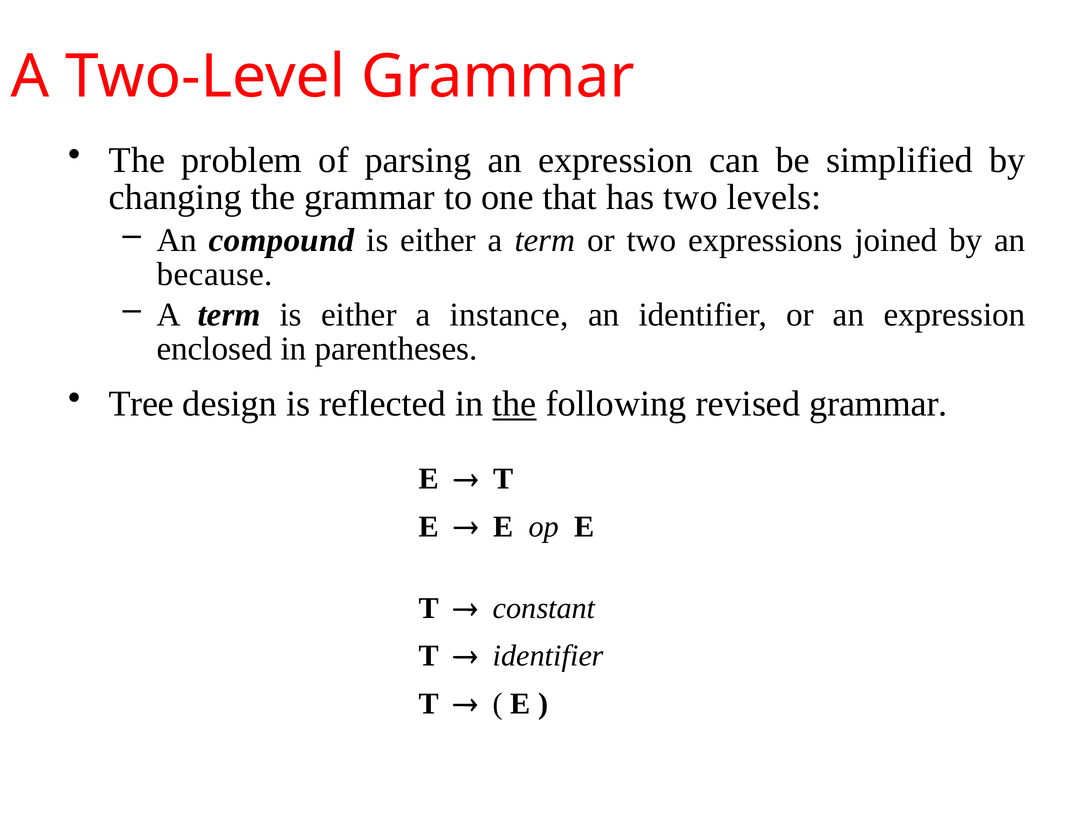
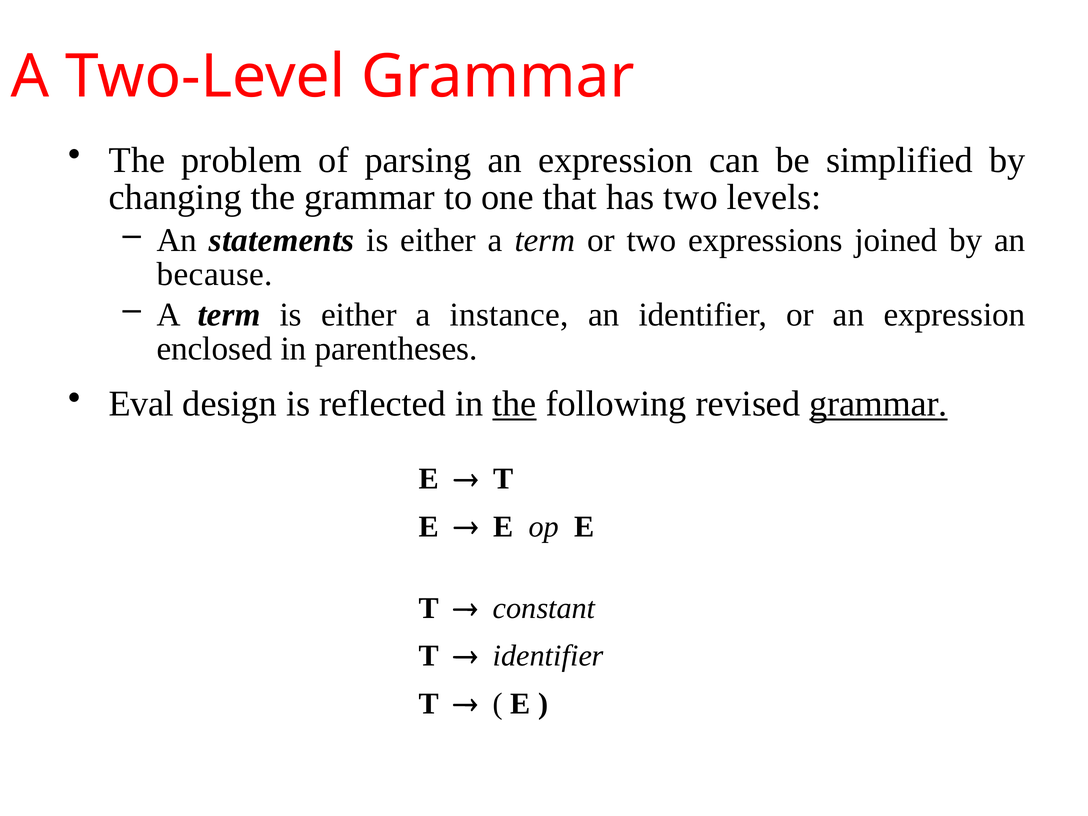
compound: compound -> statements
Tree: Tree -> Eval
grammar at (878, 404) underline: none -> present
